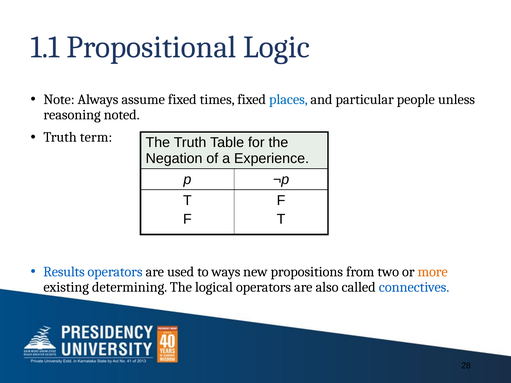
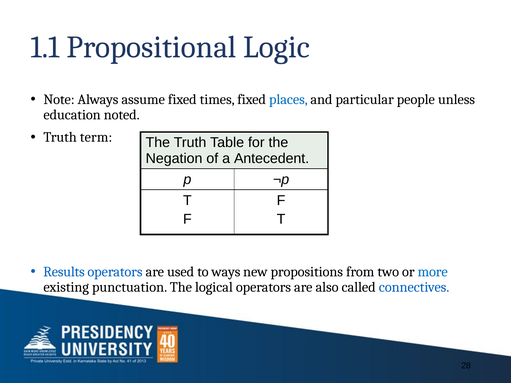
reasoning: reasoning -> education
Experience: Experience -> Antecedent
more colour: orange -> blue
determining: determining -> punctuation
